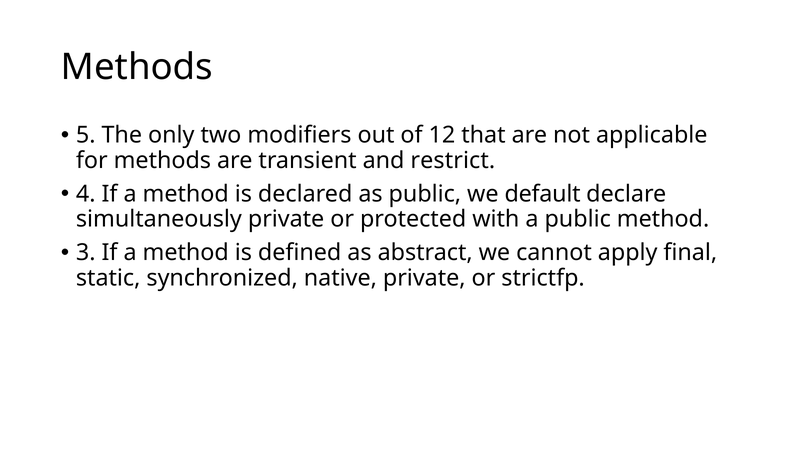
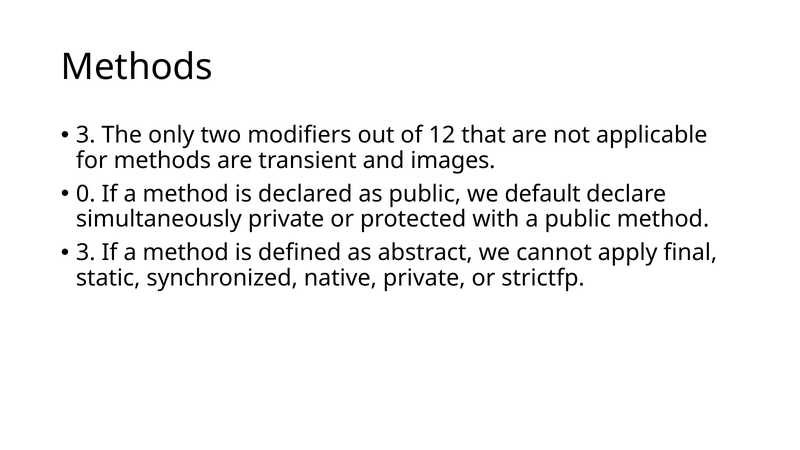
5 at (86, 135): 5 -> 3
restrict: restrict -> images
4: 4 -> 0
